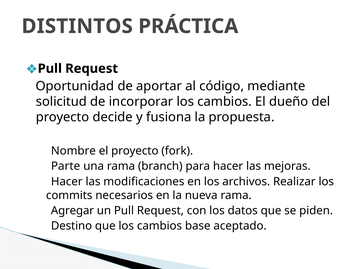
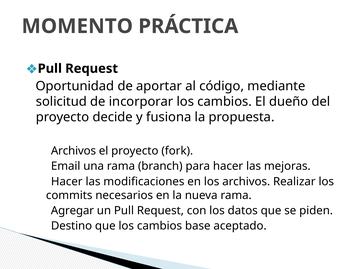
DISTINTOS: DISTINTOS -> MOMENTO
Nombre at (73, 151): Nombre -> Archivos
Parte: Parte -> Email
